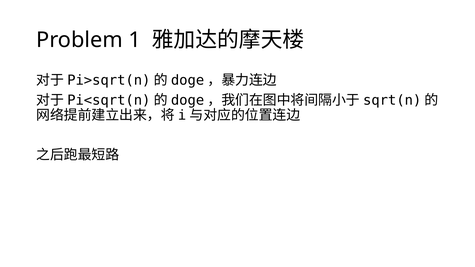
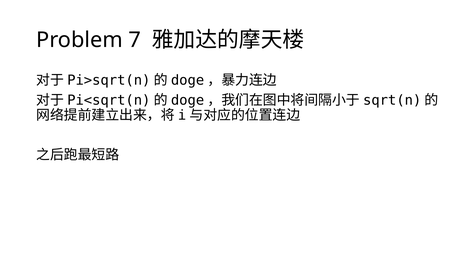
1: 1 -> 7
